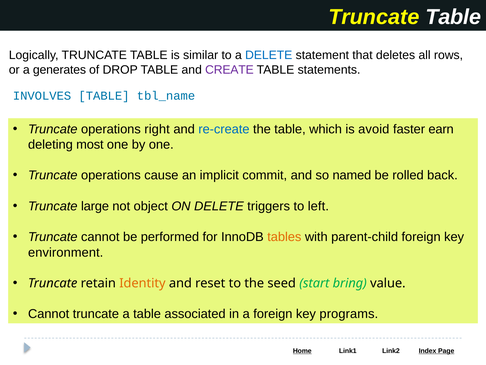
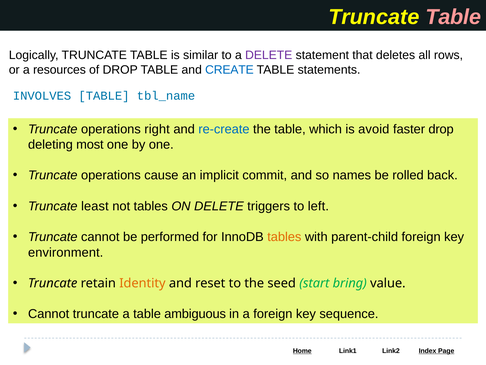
Table at (453, 17) colour: white -> pink
DELETE at (269, 55) colour: blue -> purple
generates: generates -> resources
CREATE colour: purple -> blue
faster earn: earn -> drop
named: named -> names
large: large -> least
not object: object -> tables
associated: associated -> ambiguous
programs: programs -> sequence
